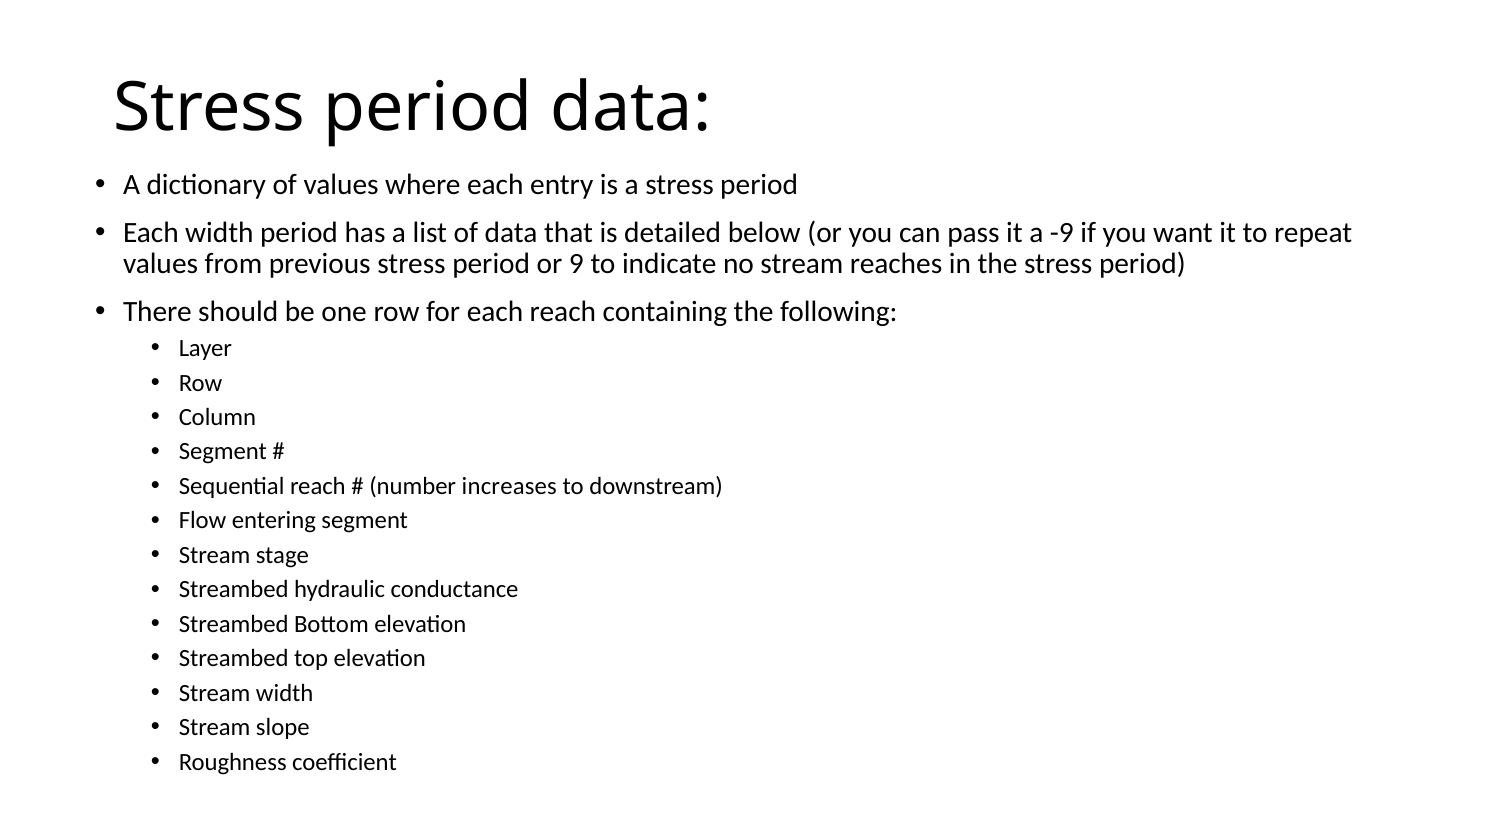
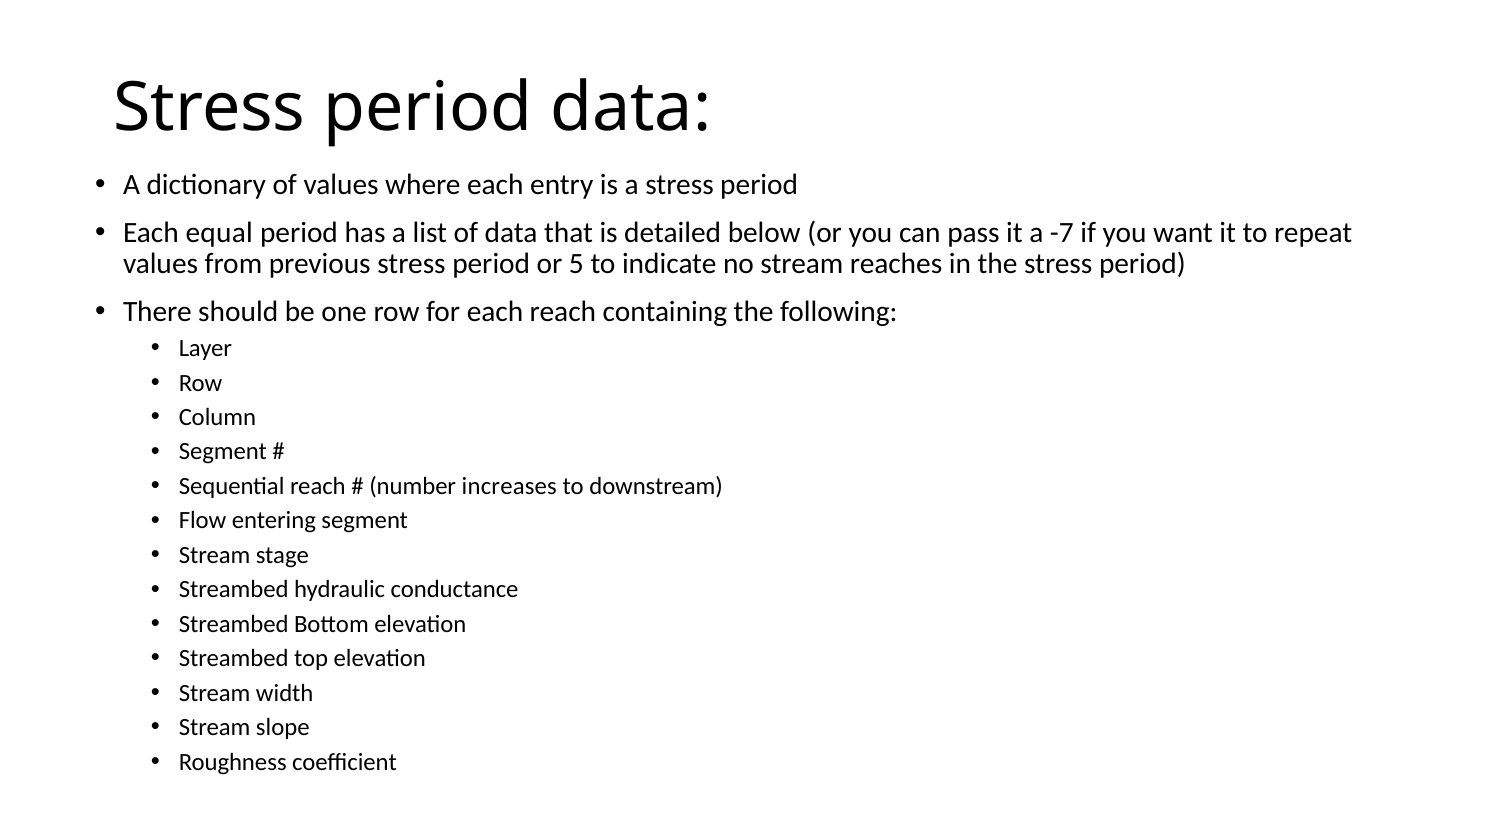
Each width: width -> equal
-9: -9 -> -7
9: 9 -> 5
